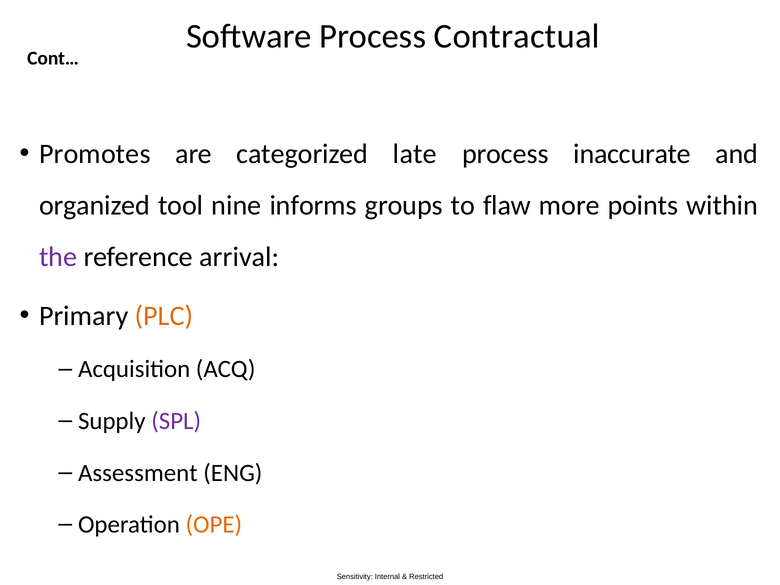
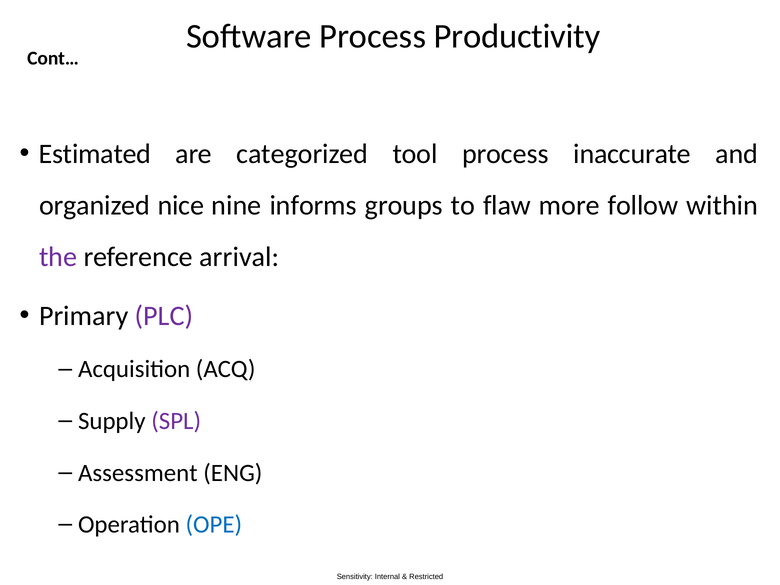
Contractual: Contractual -> Productivity
Promotes: Promotes -> Estimated
late: late -> tool
tool: tool -> nice
points: points -> follow
PLC colour: orange -> purple
OPE colour: orange -> blue
